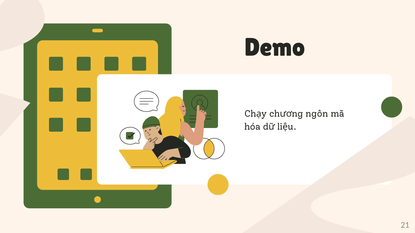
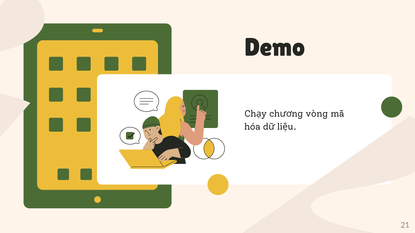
ngôn: ngôn -> vòng
